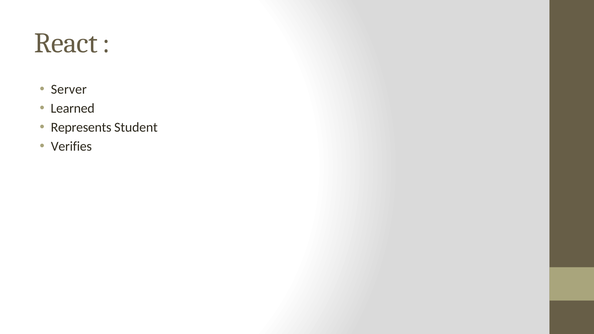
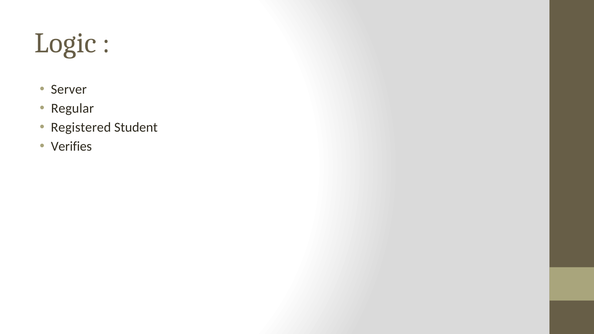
React: React -> Logic
Learned: Learned -> Regular
Represents: Represents -> Registered
